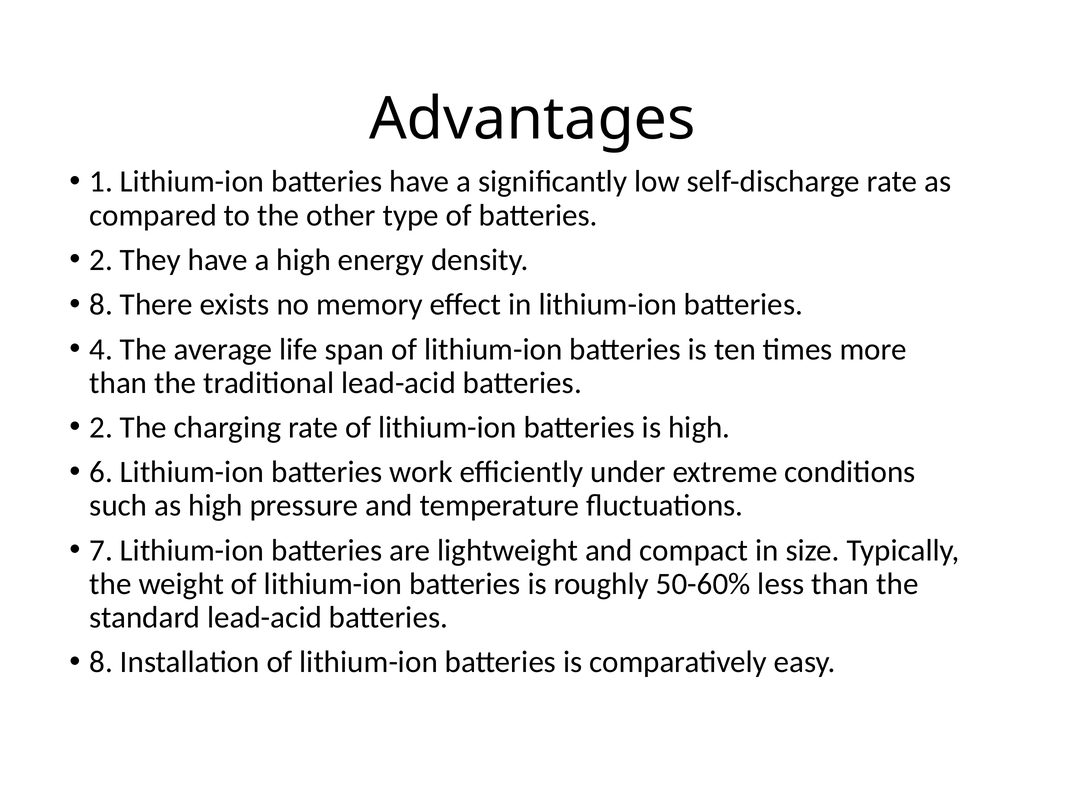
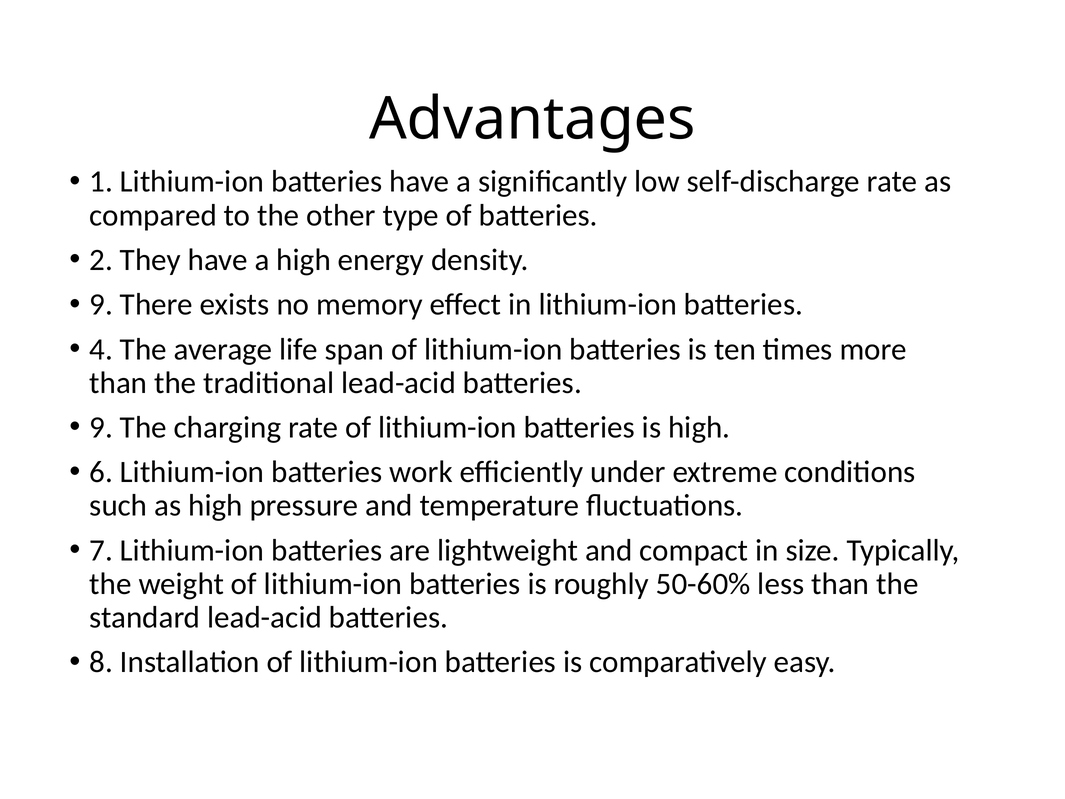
8 at (101, 305): 8 -> 9
2 at (101, 427): 2 -> 9
